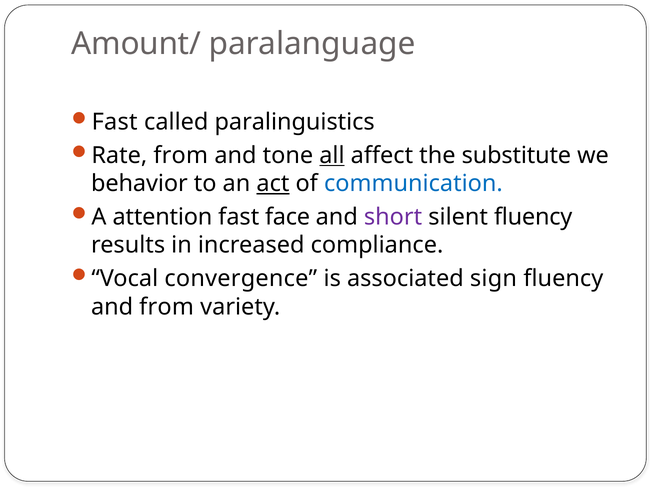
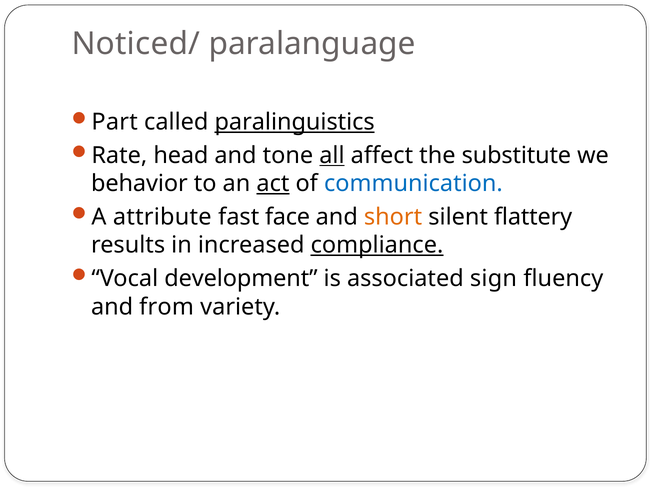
Amount/: Amount/ -> Noticed/
Fast at (115, 122): Fast -> Part
paralinguistics underline: none -> present
Rate from: from -> head
attention: attention -> attribute
short colour: purple -> orange
silent fluency: fluency -> flattery
compliance underline: none -> present
convergence: convergence -> development
